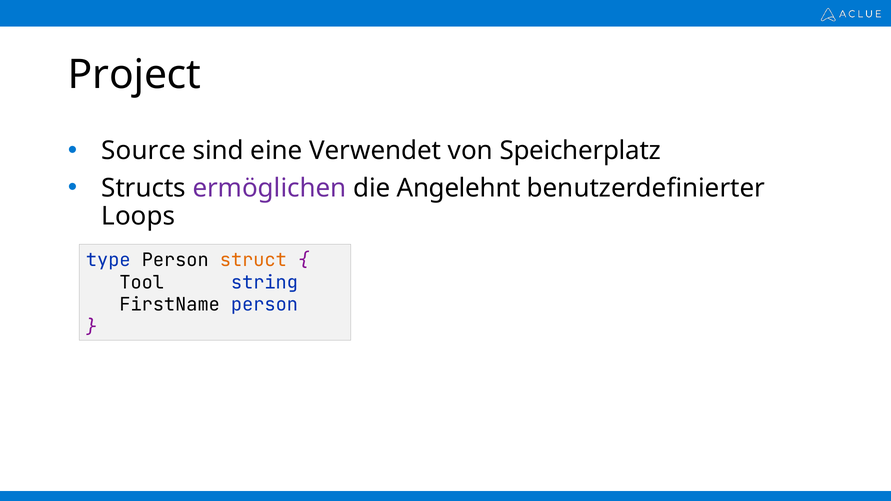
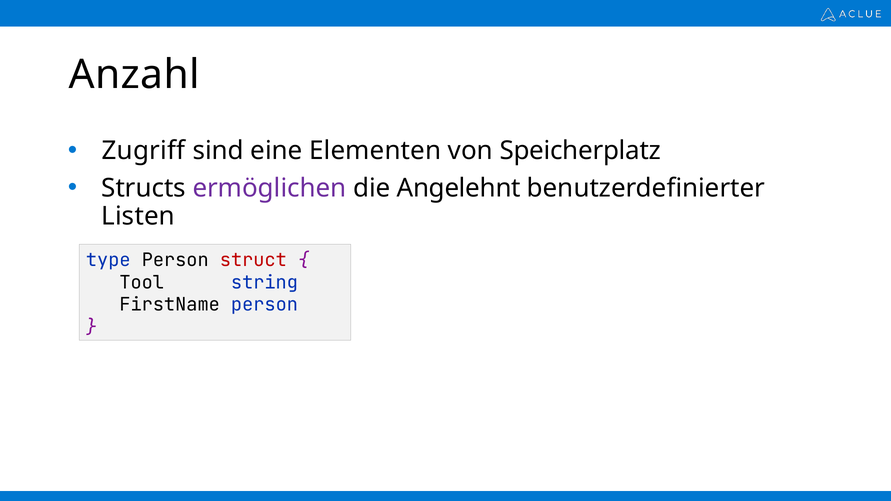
Project: Project -> Anzahl
Source: Source -> Zugriff
Verwendet: Verwendet -> Elementen
Loops: Loops -> Listen
struct colour: orange -> red
